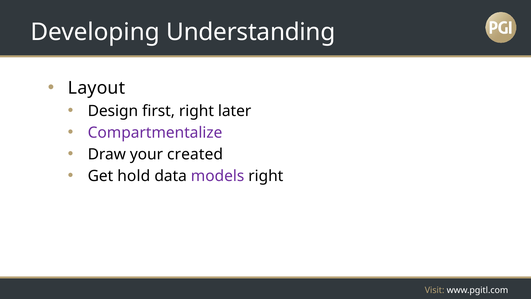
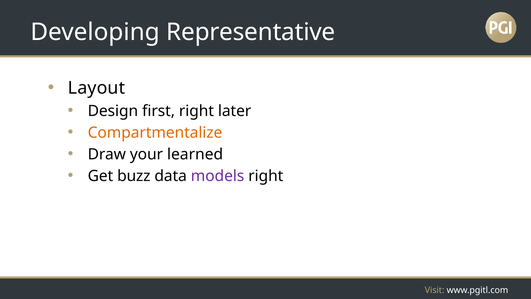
Understanding: Understanding -> Representative
Compartmentalize colour: purple -> orange
created: created -> learned
hold: hold -> buzz
